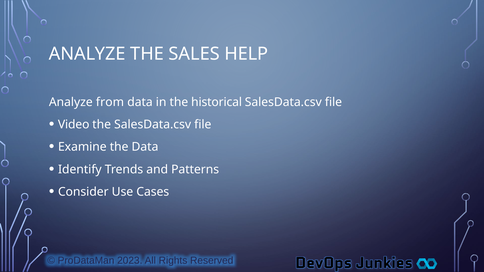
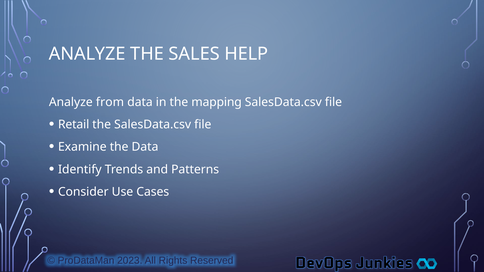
historical: historical -> mapping
Video: Video -> Retail
